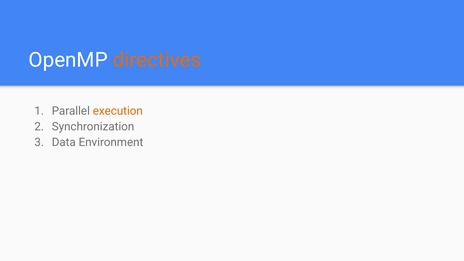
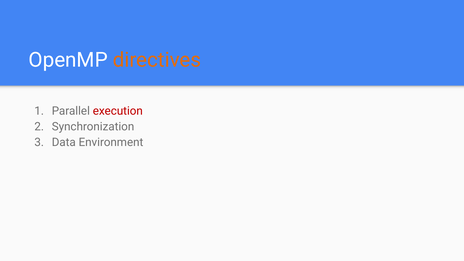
execution colour: orange -> red
